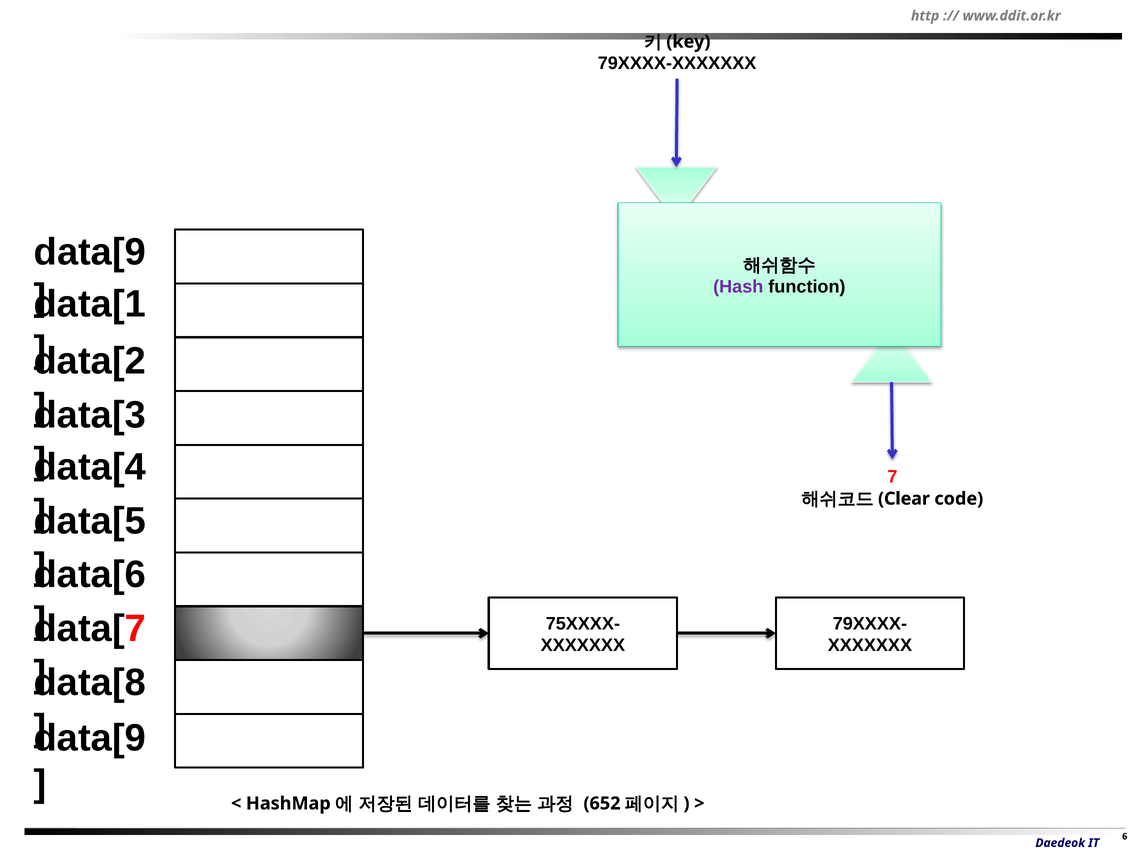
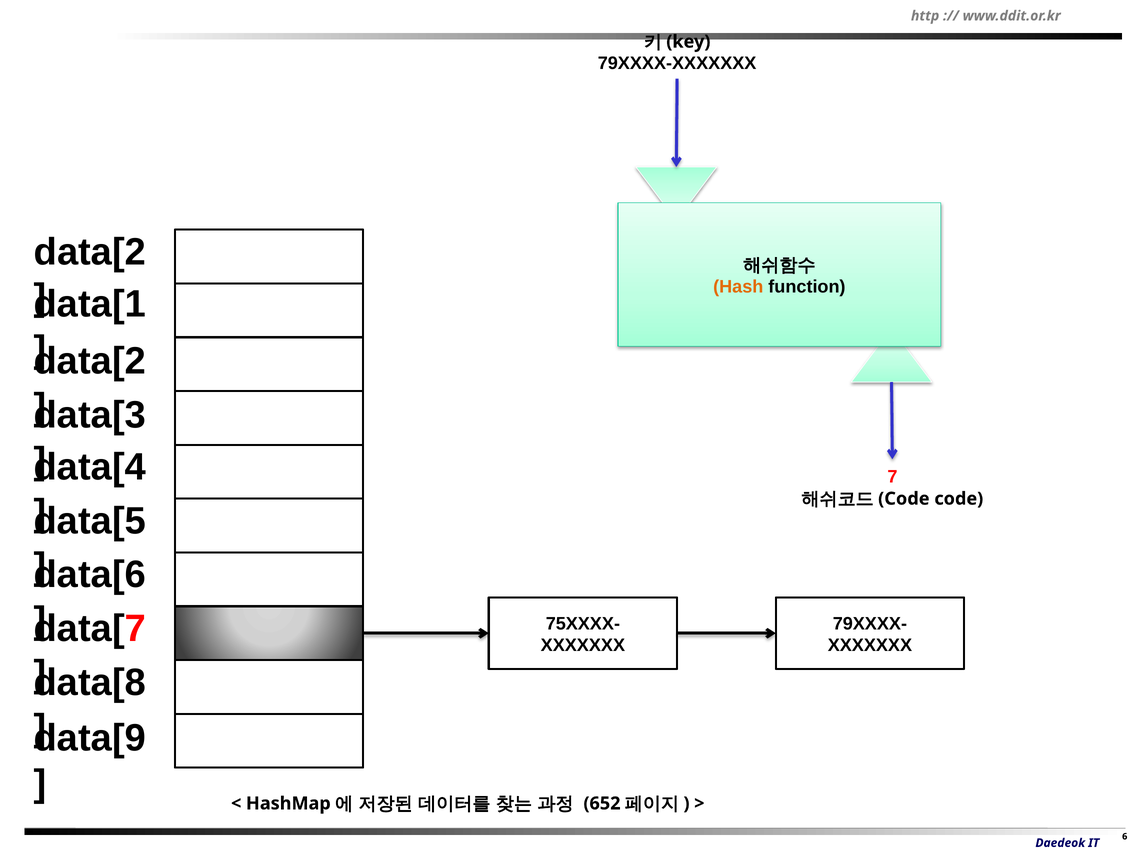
data[9 at (90, 252): data[9 -> data[2
Hash colour: purple -> orange
Clear at (904, 499): Clear -> Code
